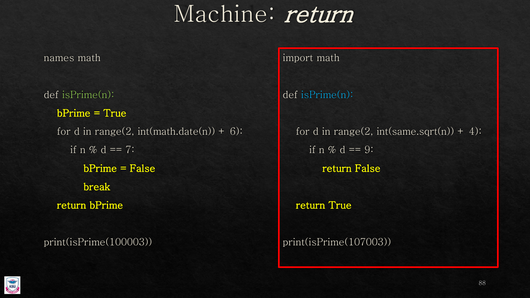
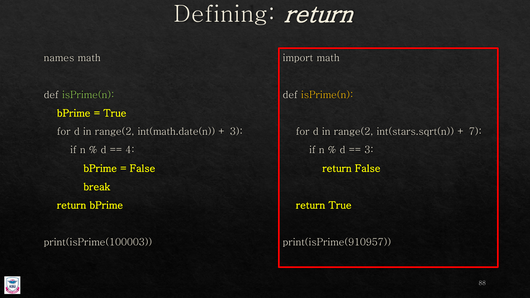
Machine: Machine -> Defining
isPrime(n at (327, 95) colour: light blue -> yellow
6 at (236, 132): 6 -> 3
int(same.sqrt(n: int(same.sqrt(n -> int(stars.sqrt(n
4: 4 -> 7
7: 7 -> 4
9 at (369, 150): 9 -> 3
print(isPrime(107003: print(isPrime(107003 -> print(isPrime(910957
